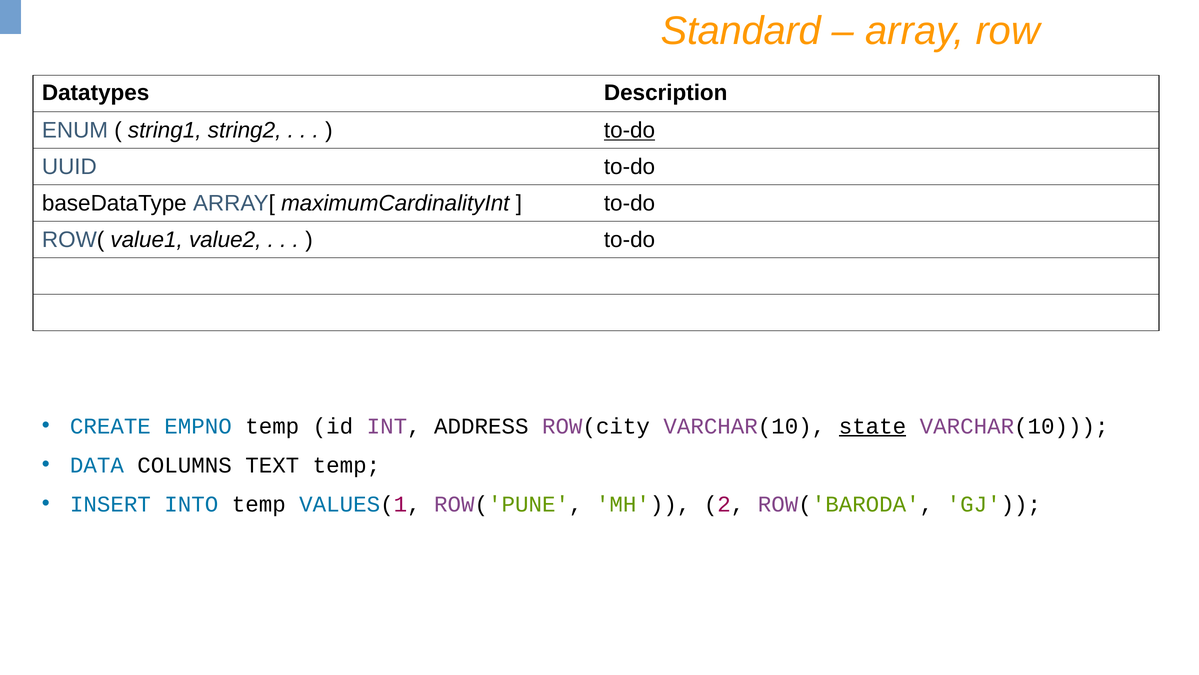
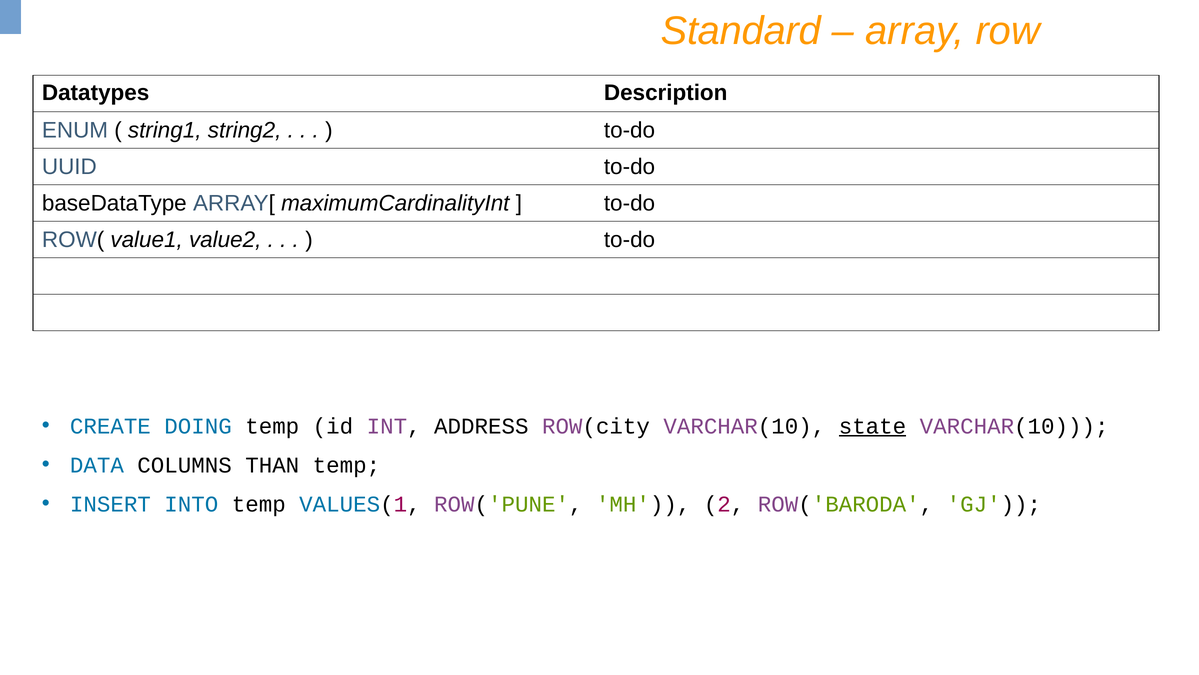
to-do at (630, 130) underline: present -> none
EMPNO: EMPNO -> DOING
TEXT: TEXT -> THAN
